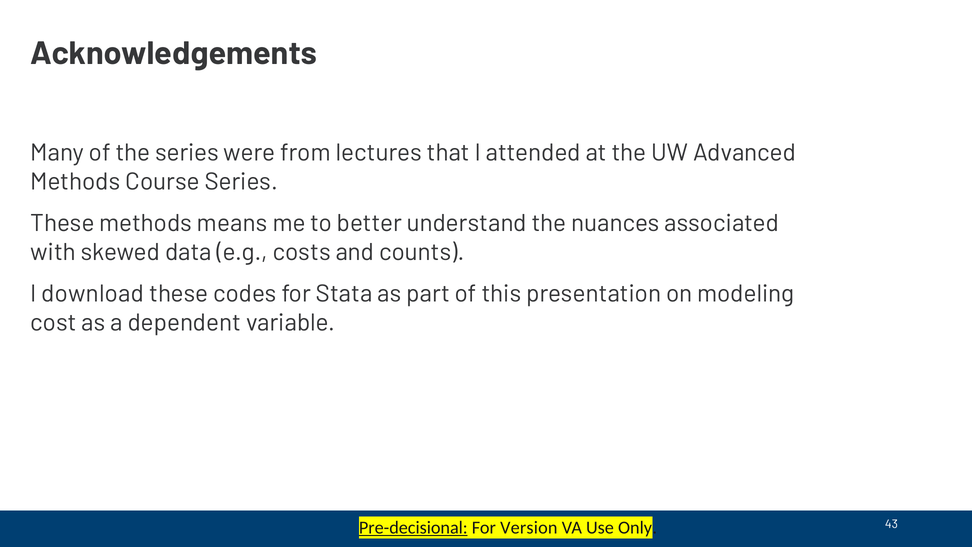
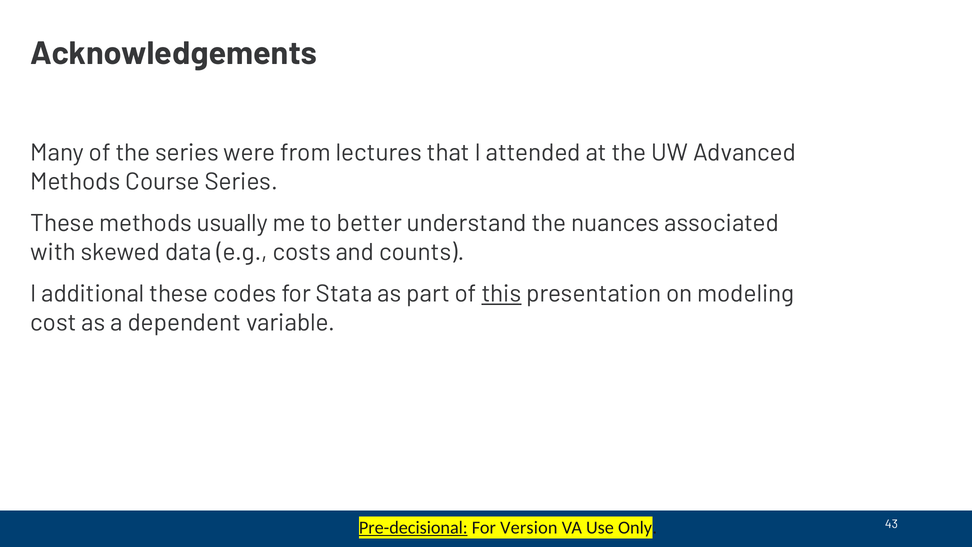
means: means -> usually
download: download -> additional
this underline: none -> present
